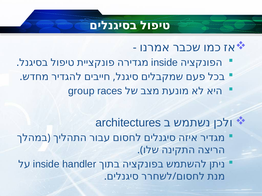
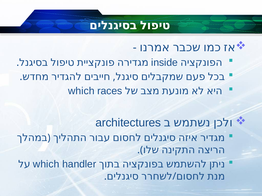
group at (81, 91): group -> which
inside at (46, 165): inside -> which
